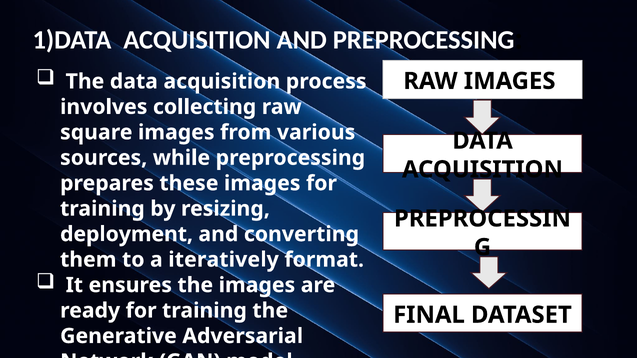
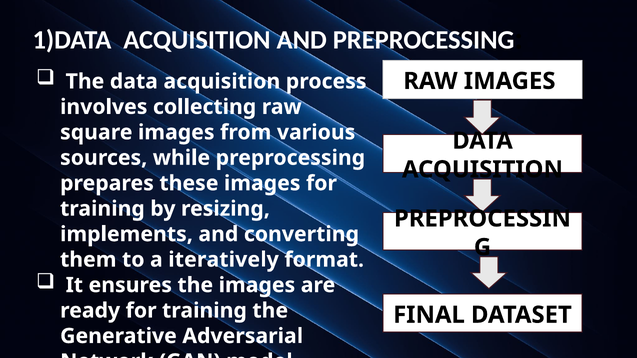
deployment: deployment -> implements
